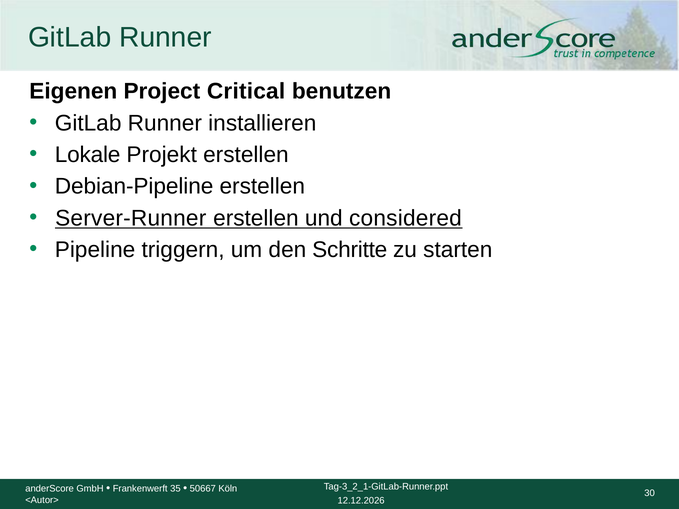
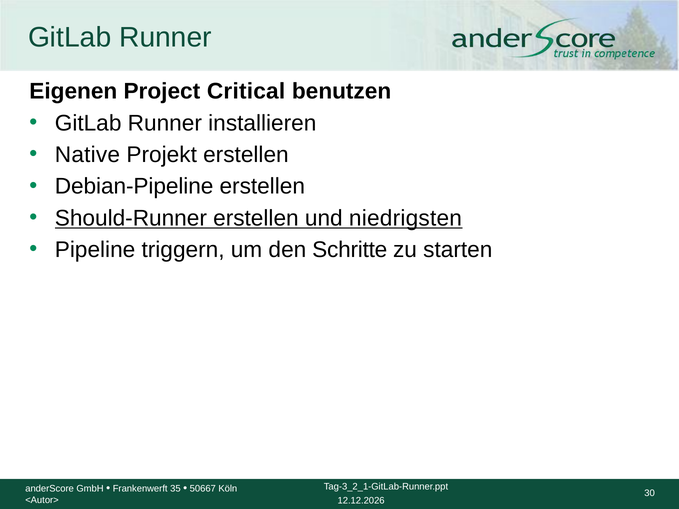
Lokale: Lokale -> Native
Server-Runner: Server-Runner -> Should-Runner
considered: considered -> niedrigsten
